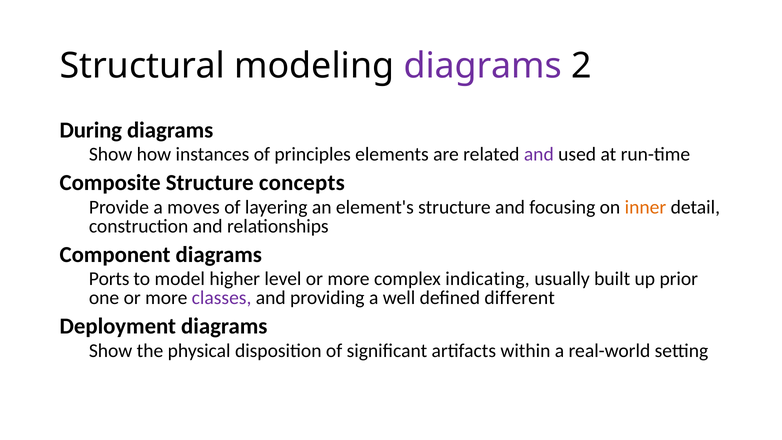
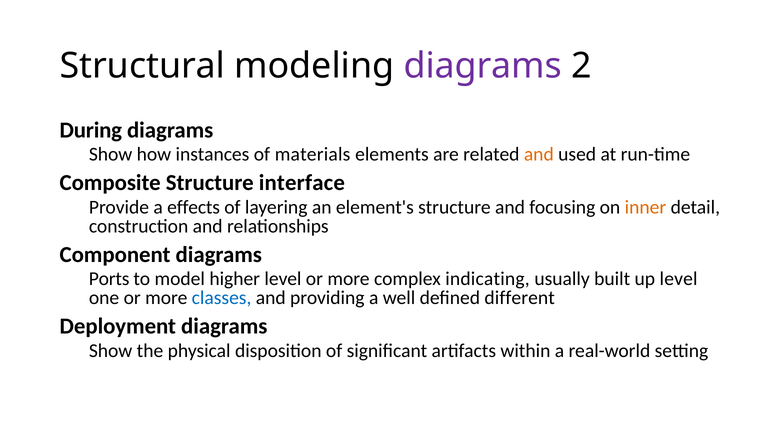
principles: principles -> materials
and at (539, 154) colour: purple -> orange
concepts: concepts -> interface
moves: moves -> effects
up prior: prior -> level
classes colour: purple -> blue
